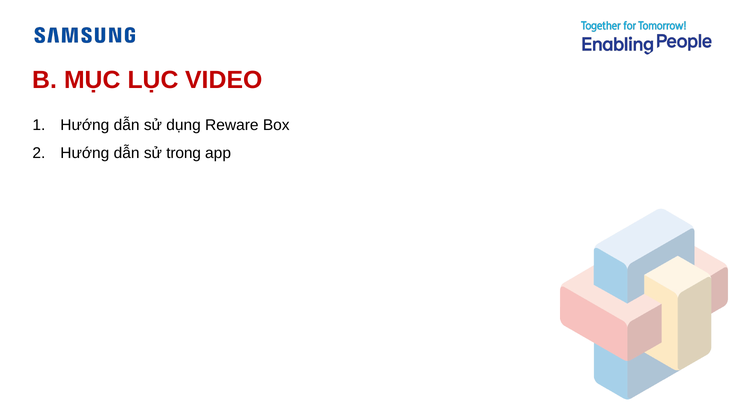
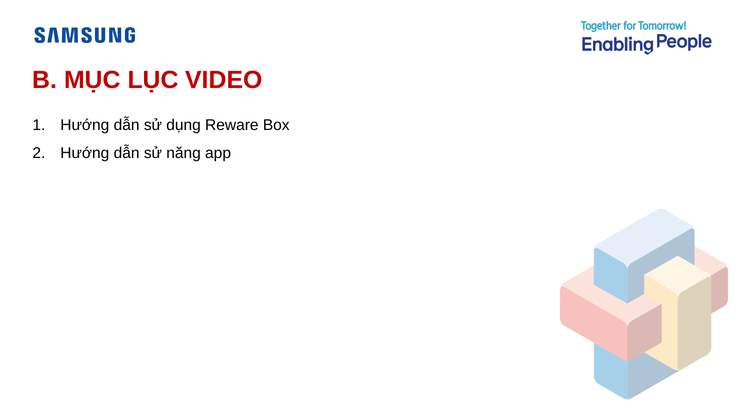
trong: trong -> năng
